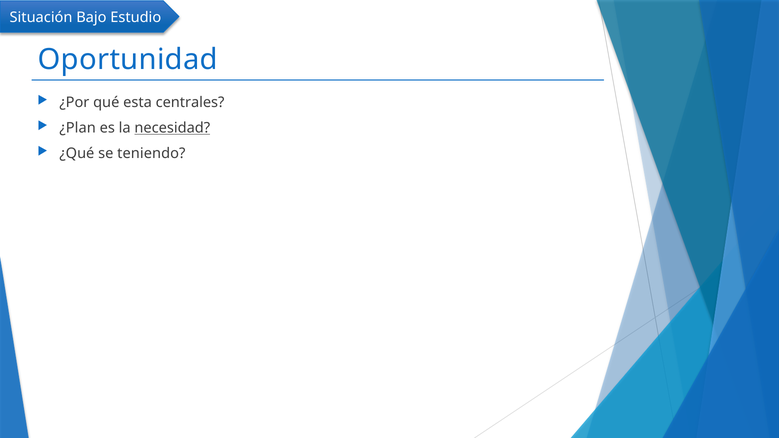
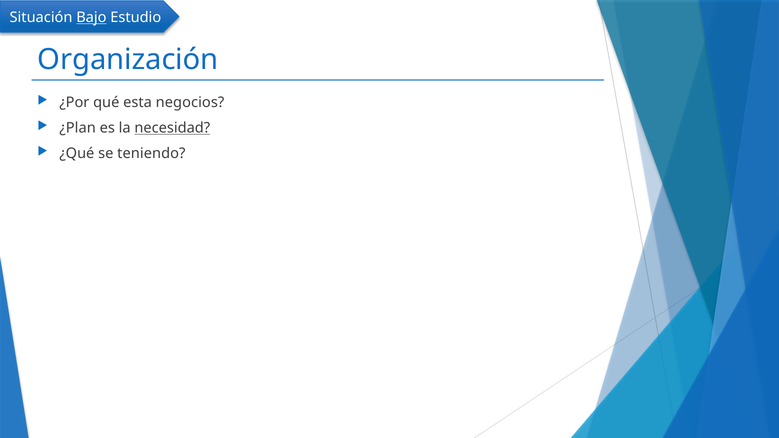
Bajo underline: none -> present
Oportunidad: Oportunidad -> Organización
centrales: centrales -> negocios
